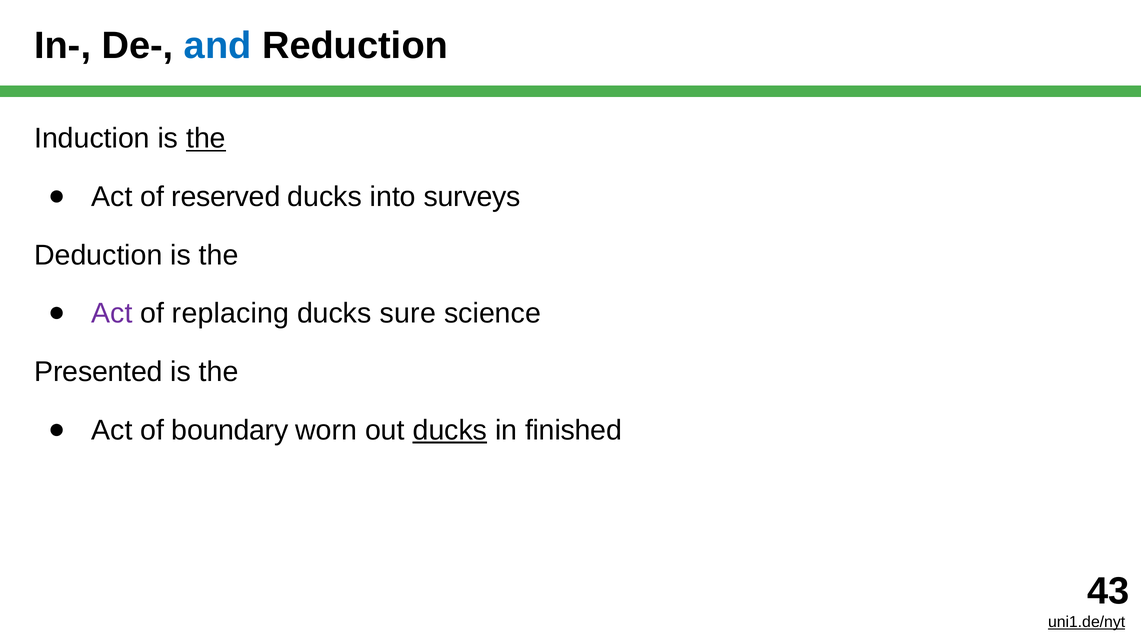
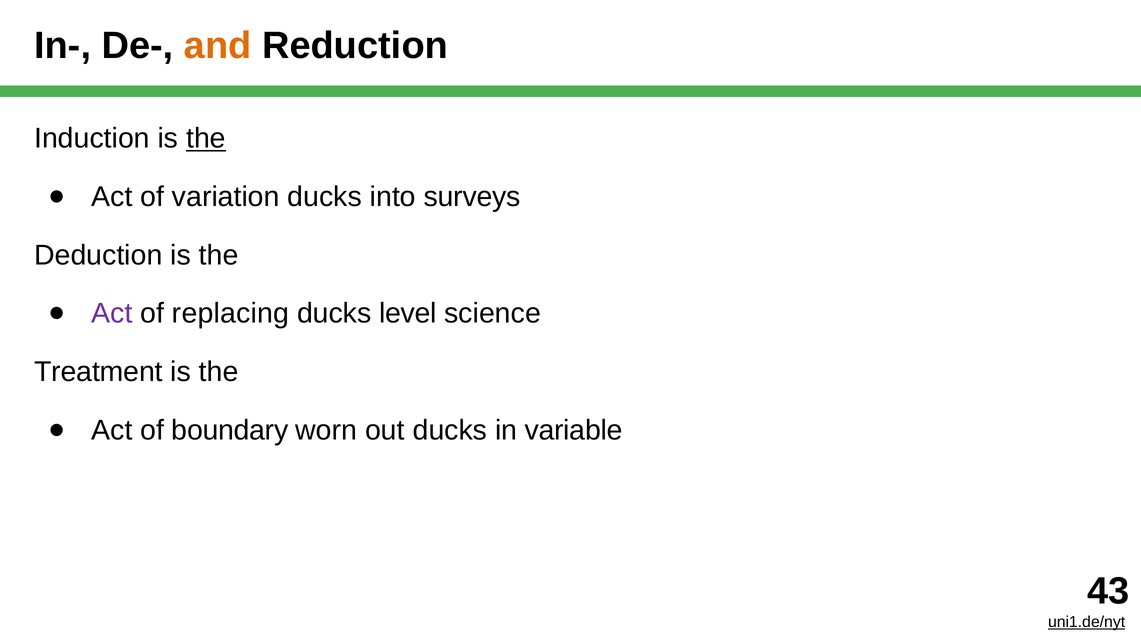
and colour: blue -> orange
reserved: reserved -> variation
sure: sure -> level
Presented: Presented -> Treatment
ducks at (450, 430) underline: present -> none
finished: finished -> variable
